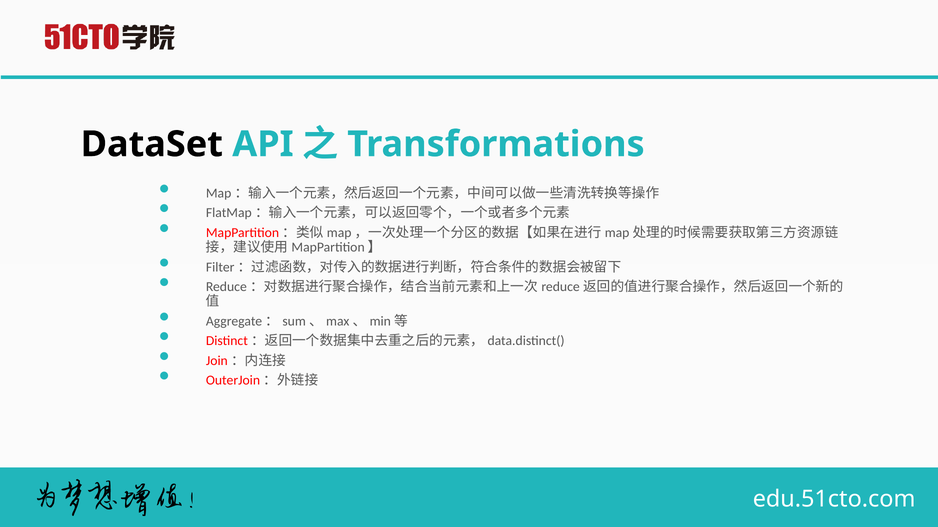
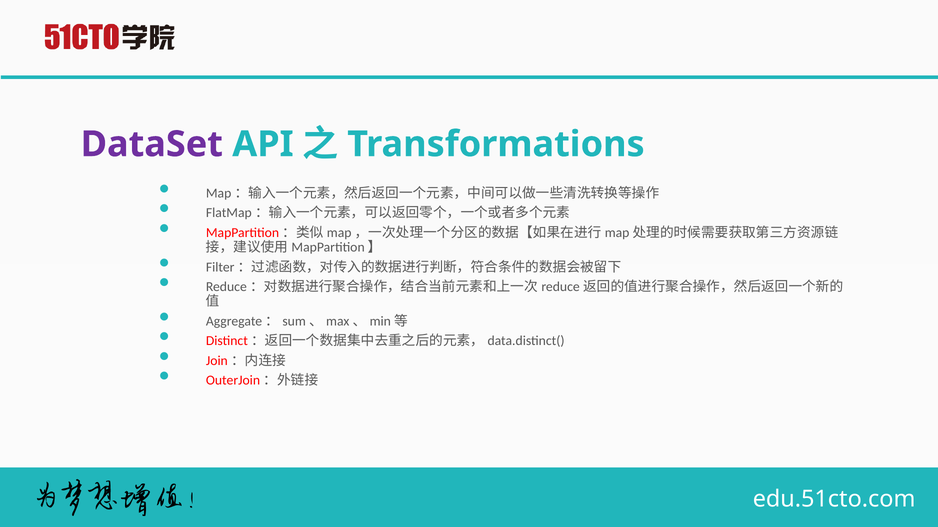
DataSet colour: black -> purple
